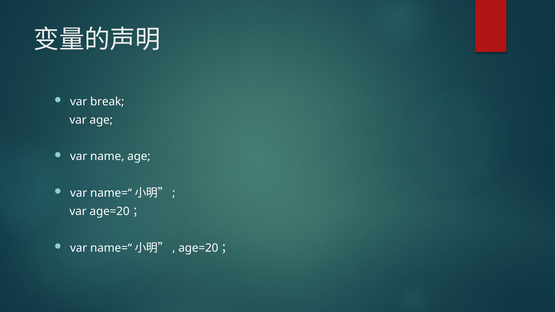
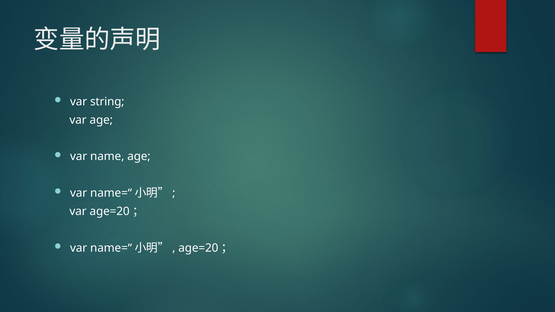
break: break -> string
